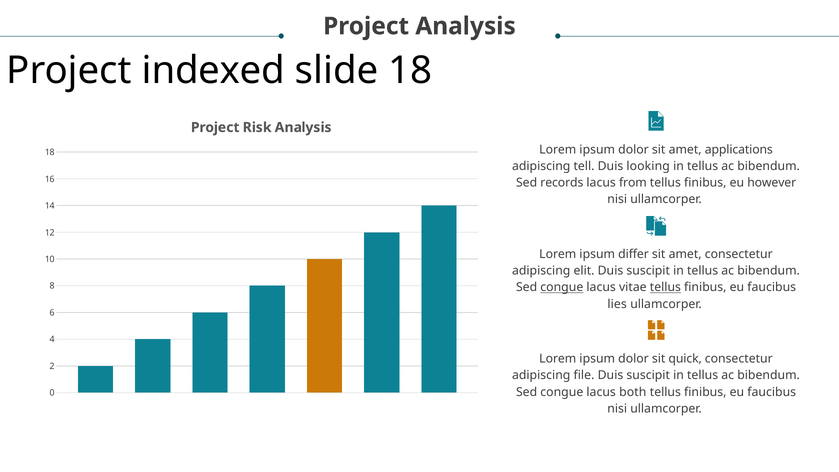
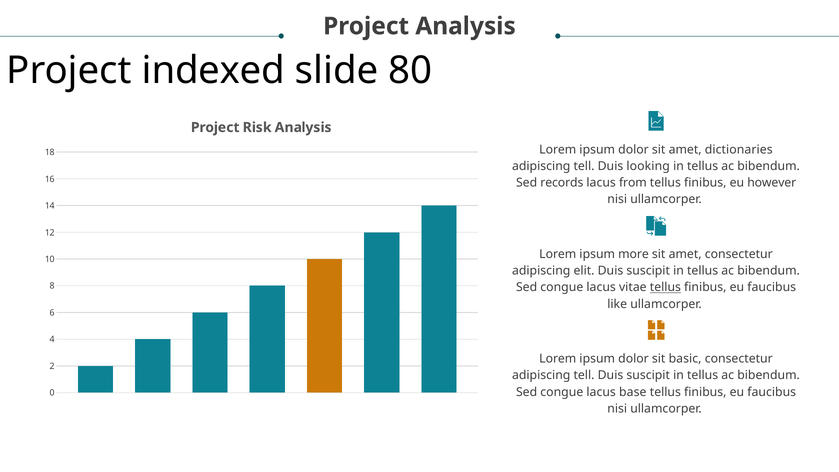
slide 18: 18 -> 80
applications: applications -> dictionaries
differ: differ -> more
congue at (562, 287) underline: present -> none
lies: lies -> like
quick: quick -> basic
file at (584, 375): file -> tell
both: both -> base
